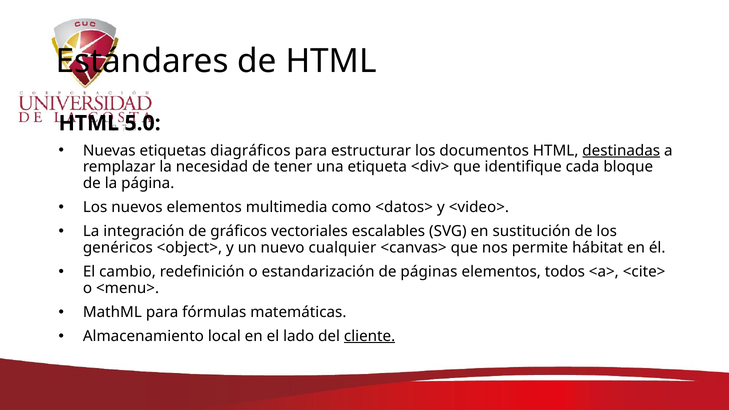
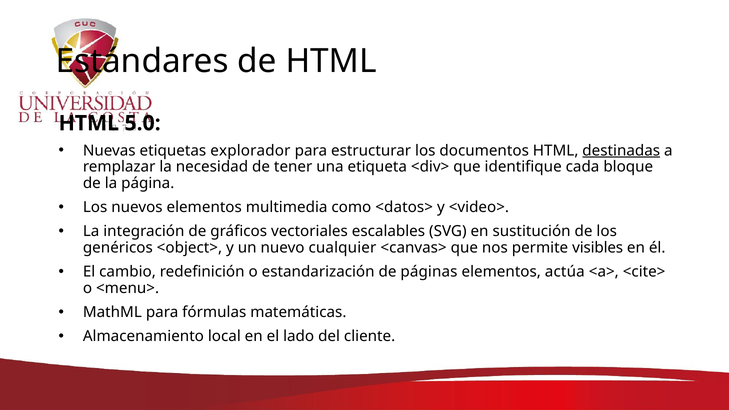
diagráficos: diagráficos -> explorador
hábitat: hábitat -> visibles
todos: todos -> actúa
cliente underline: present -> none
